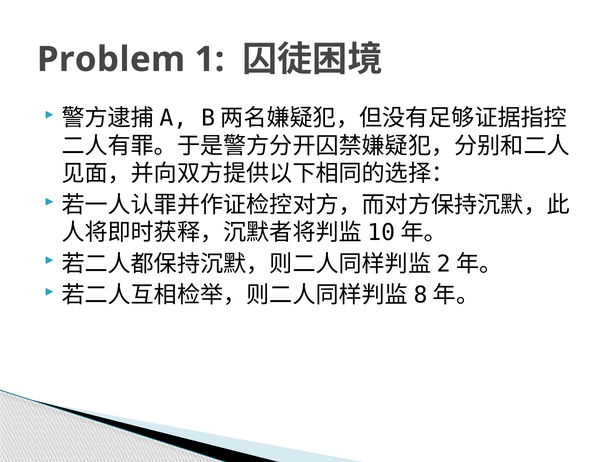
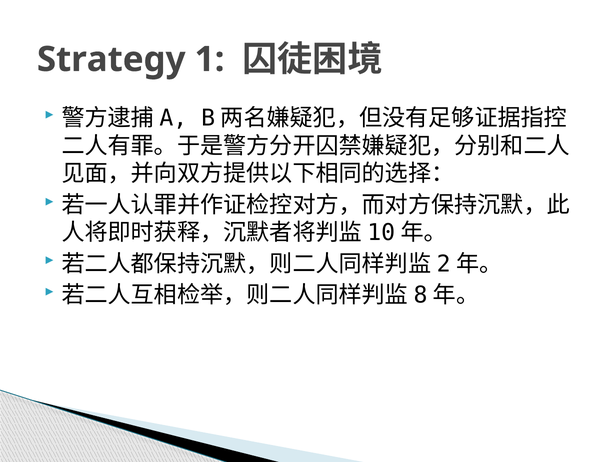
Problem: Problem -> Strategy
